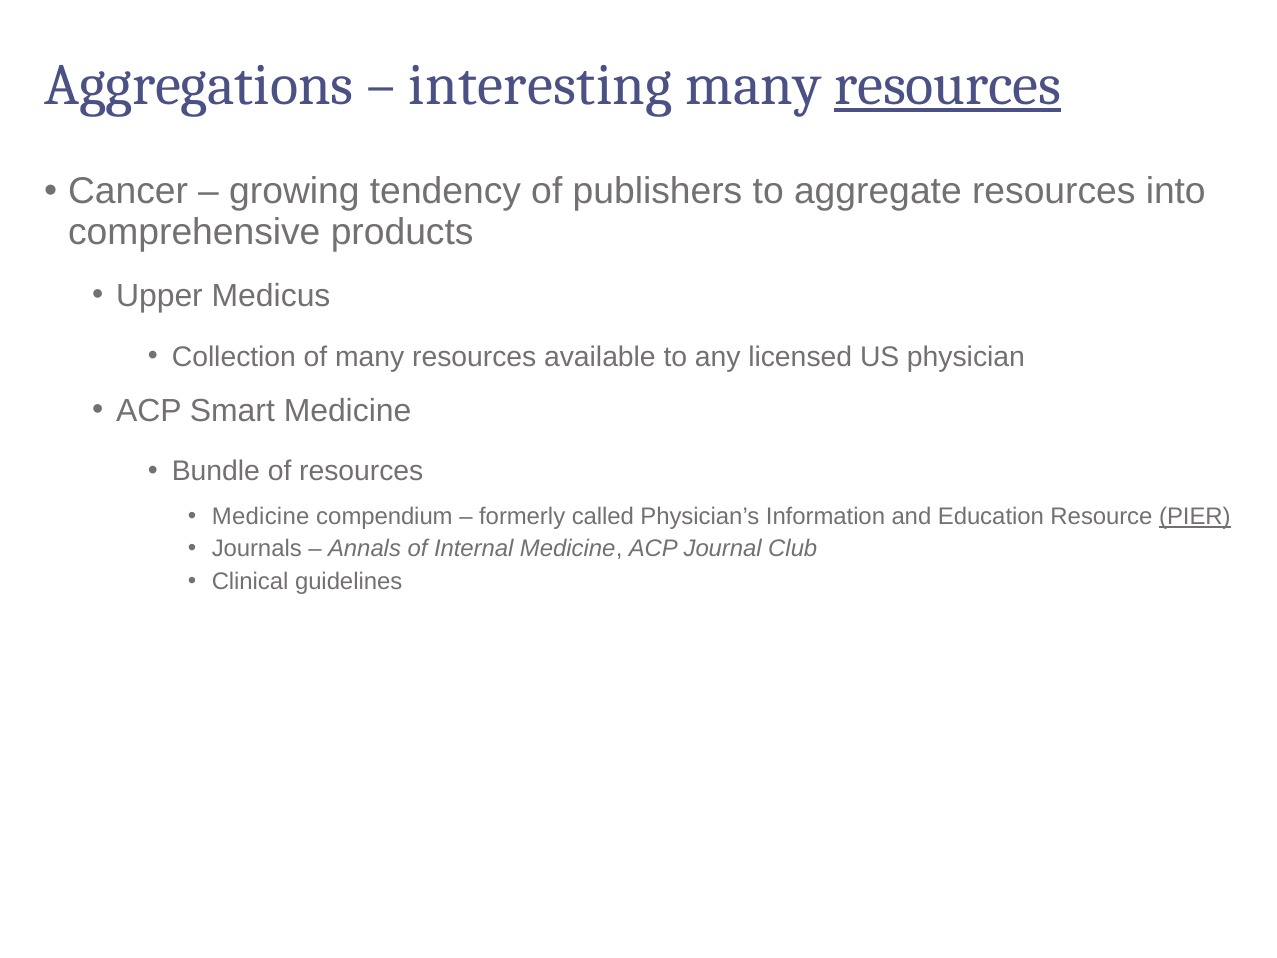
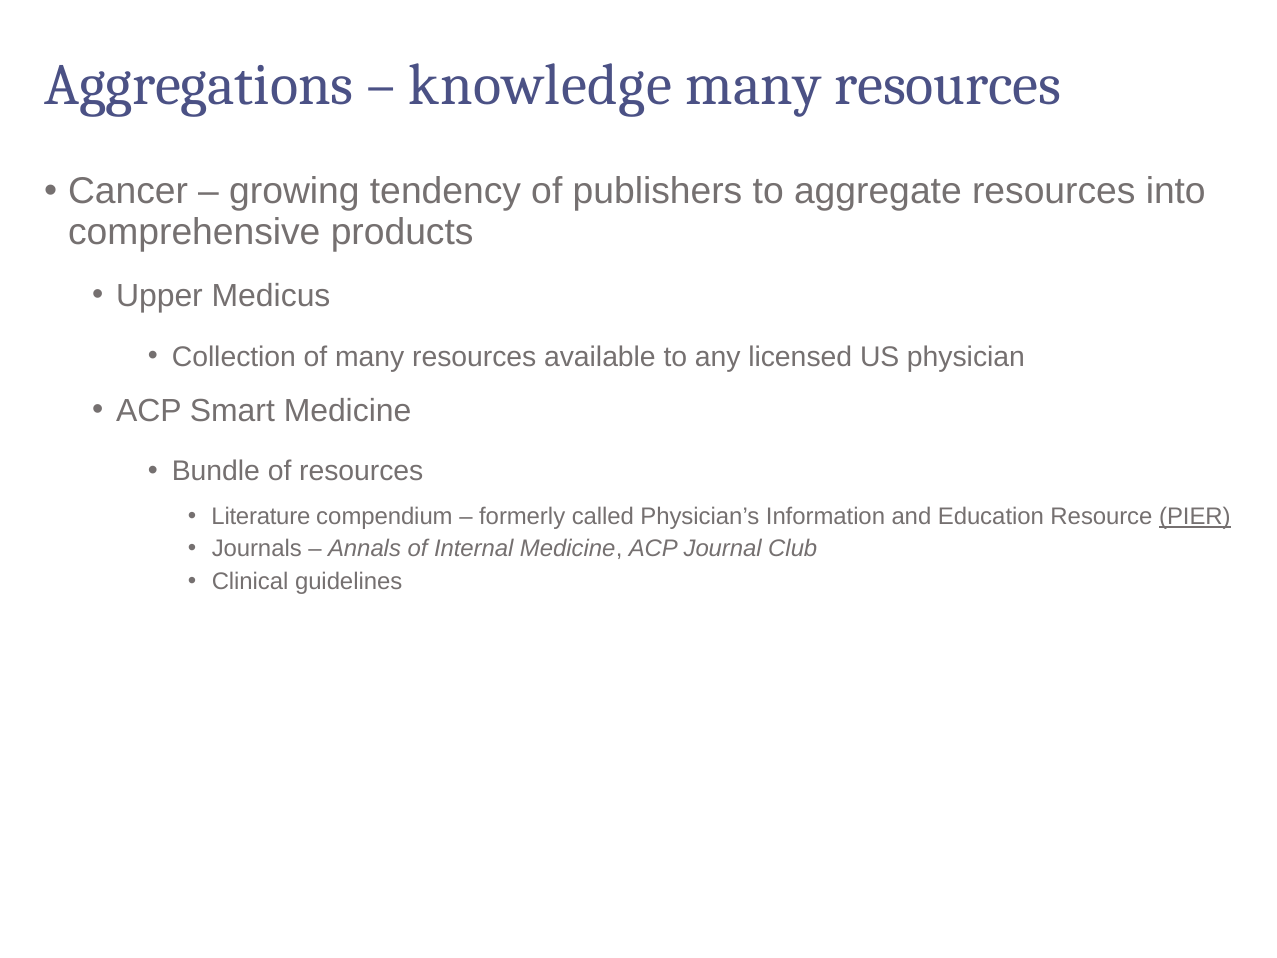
interesting: interesting -> knowledge
resources at (948, 85) underline: present -> none
Medicine at (261, 517): Medicine -> Literature
